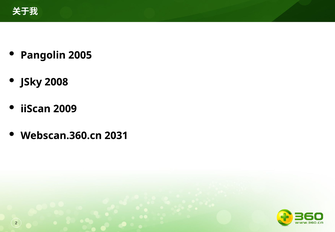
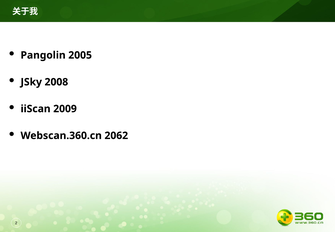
2031: 2031 -> 2062
